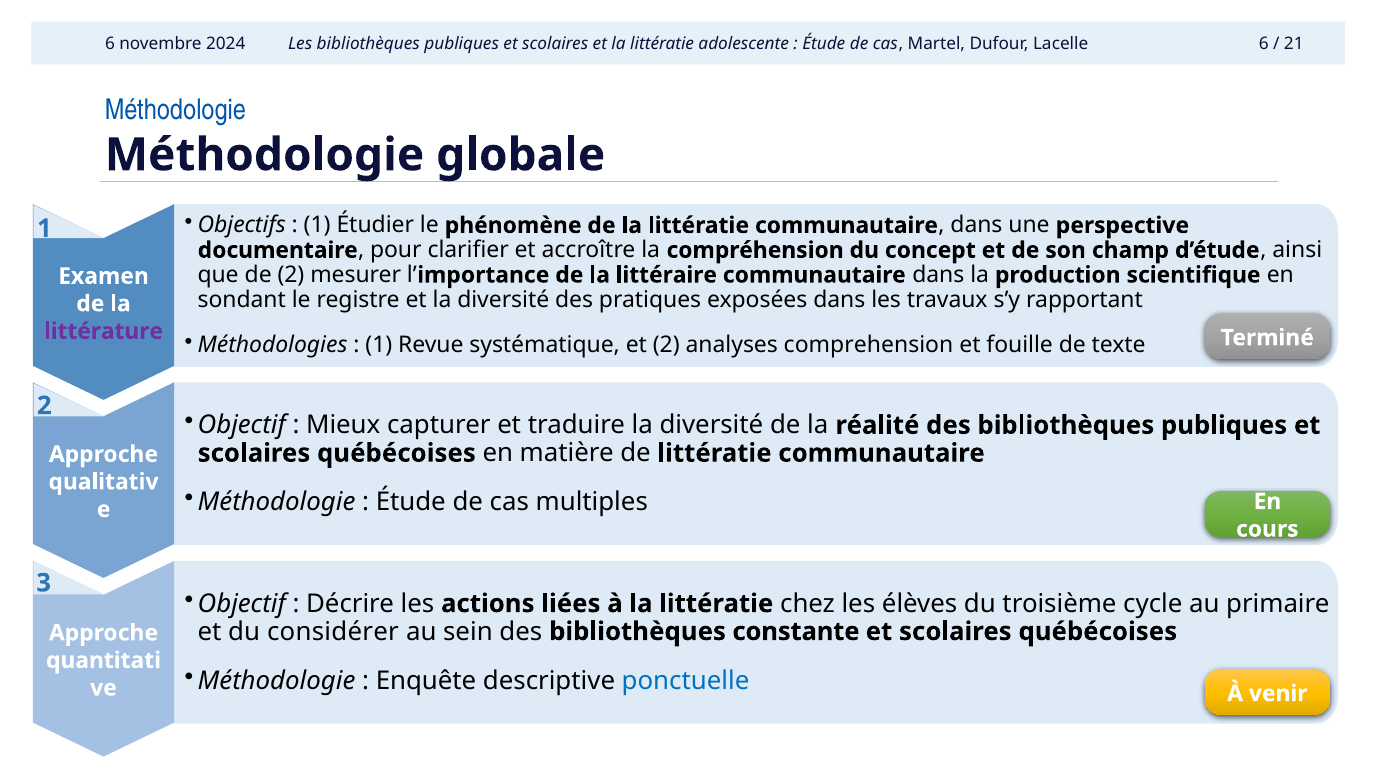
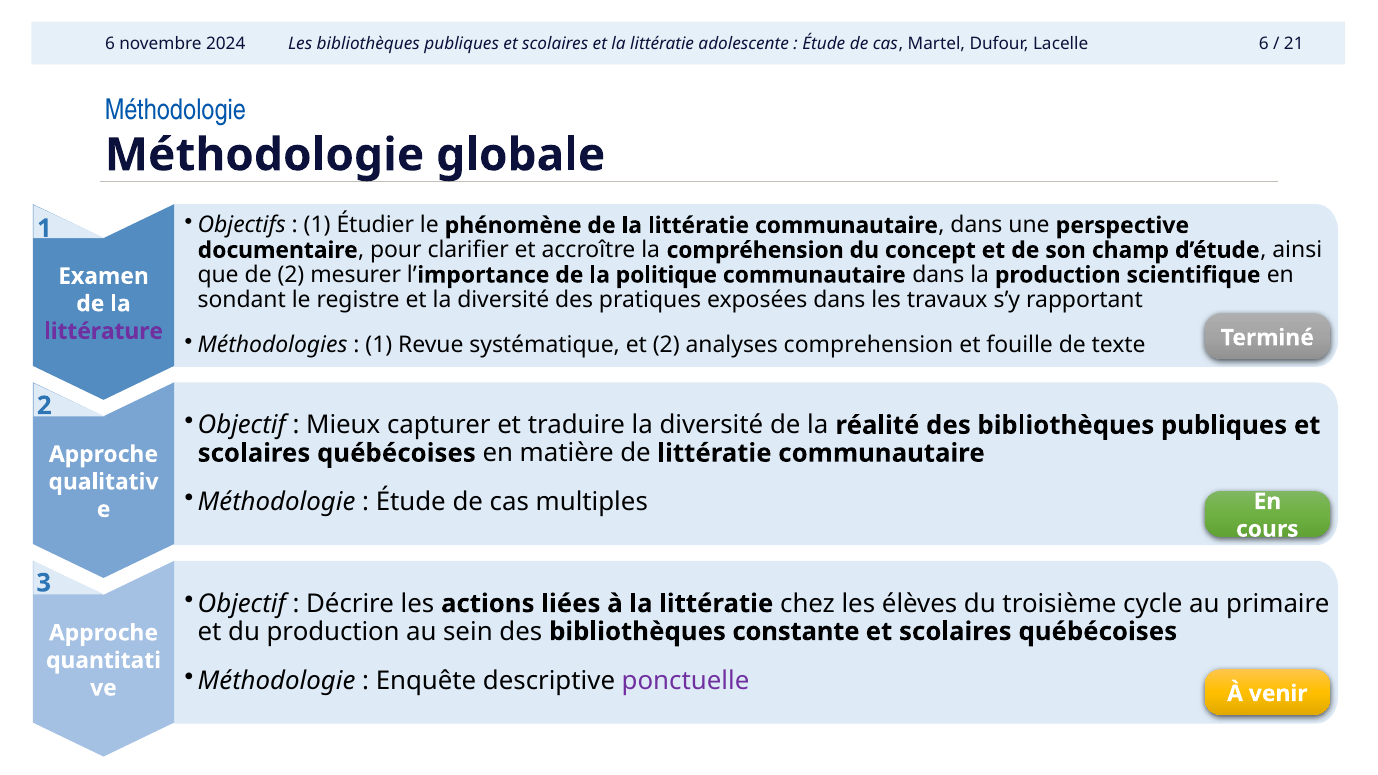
littéraire: littéraire -> politique
du considérer: considérer -> production
ponctuelle colour: blue -> purple
